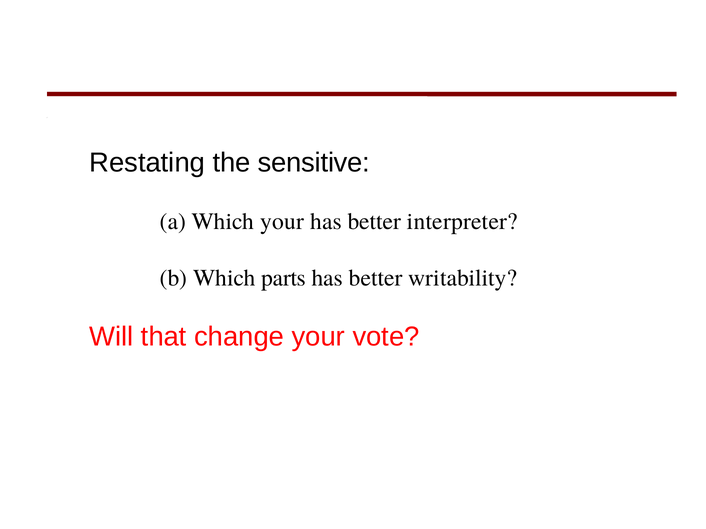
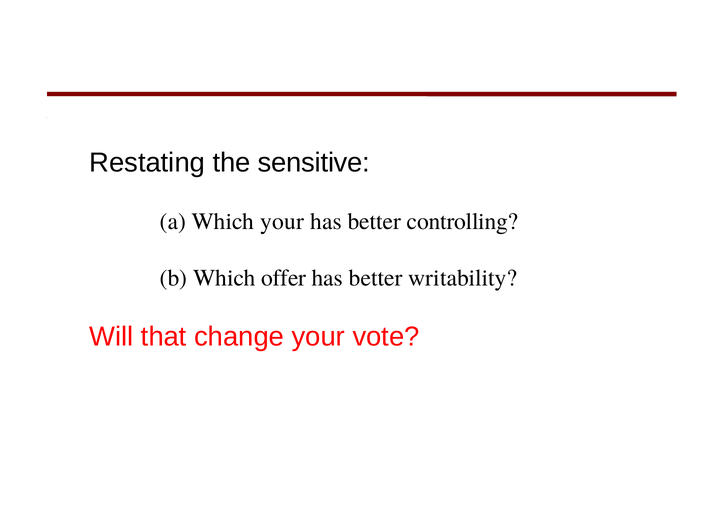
interpreter: interpreter -> controlling
parts: parts -> offer
